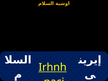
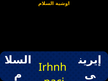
Irhnh underline: present -> none
